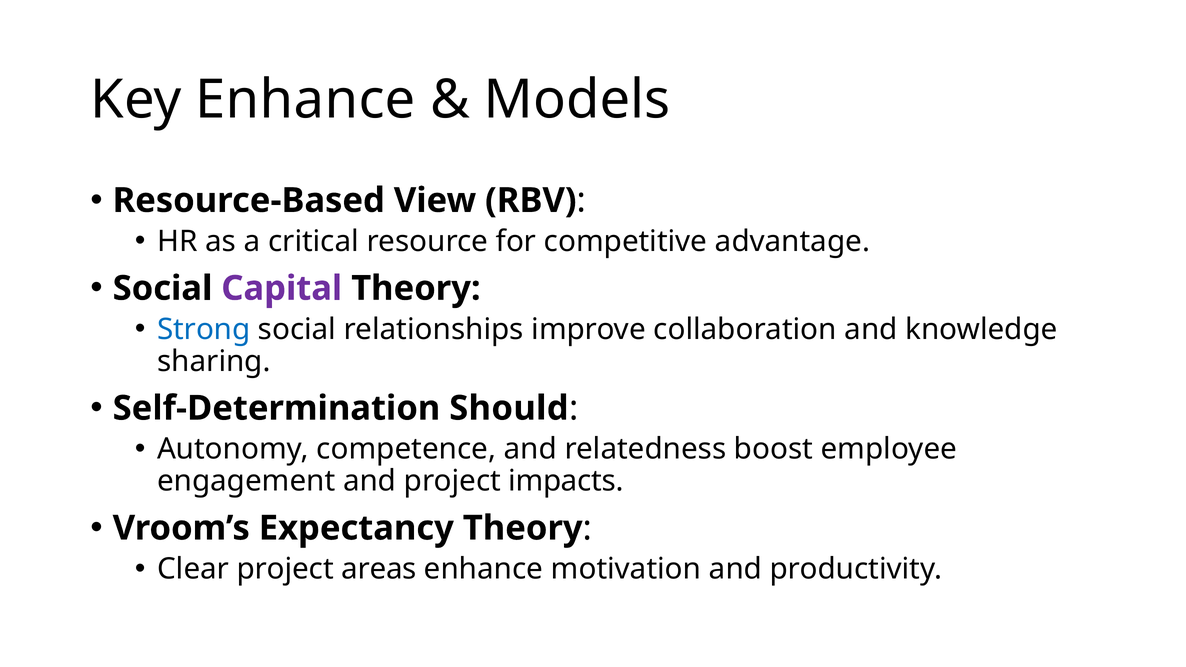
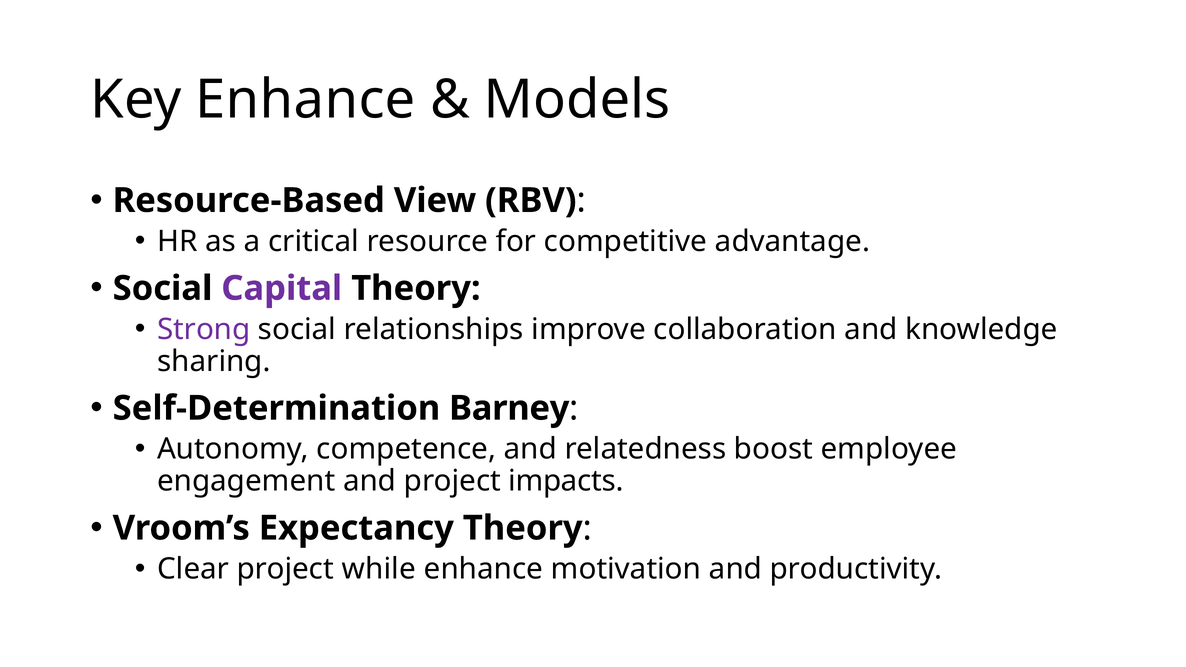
Strong colour: blue -> purple
Should: Should -> Barney
areas: areas -> while
